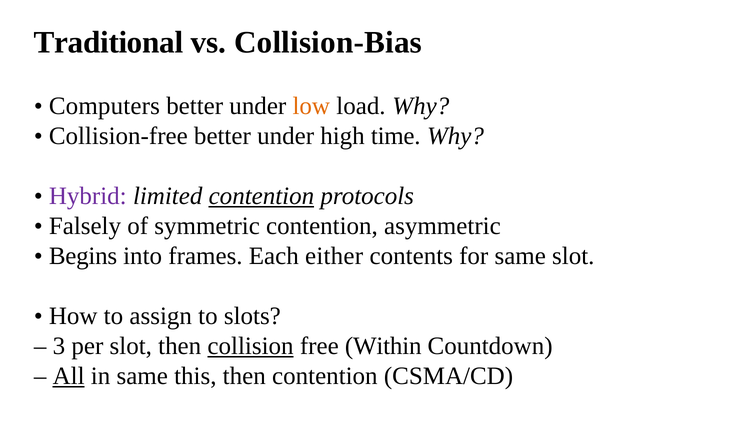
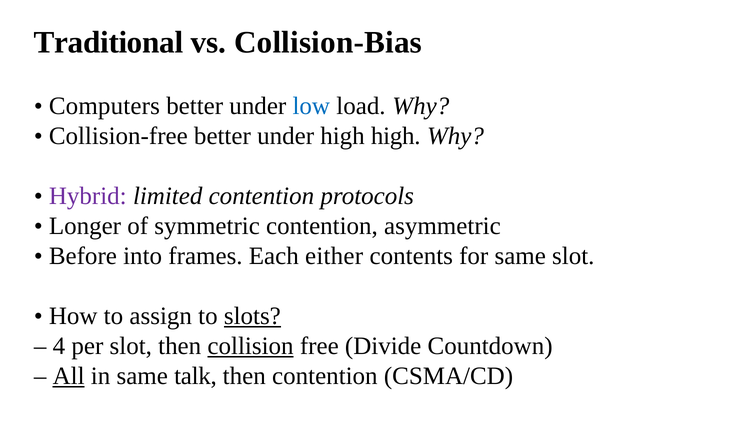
low colour: orange -> blue
high time: time -> high
contention at (261, 196) underline: present -> none
Falsely: Falsely -> Longer
Begins: Begins -> Before
slots underline: none -> present
3: 3 -> 4
Within: Within -> Divide
this: this -> talk
